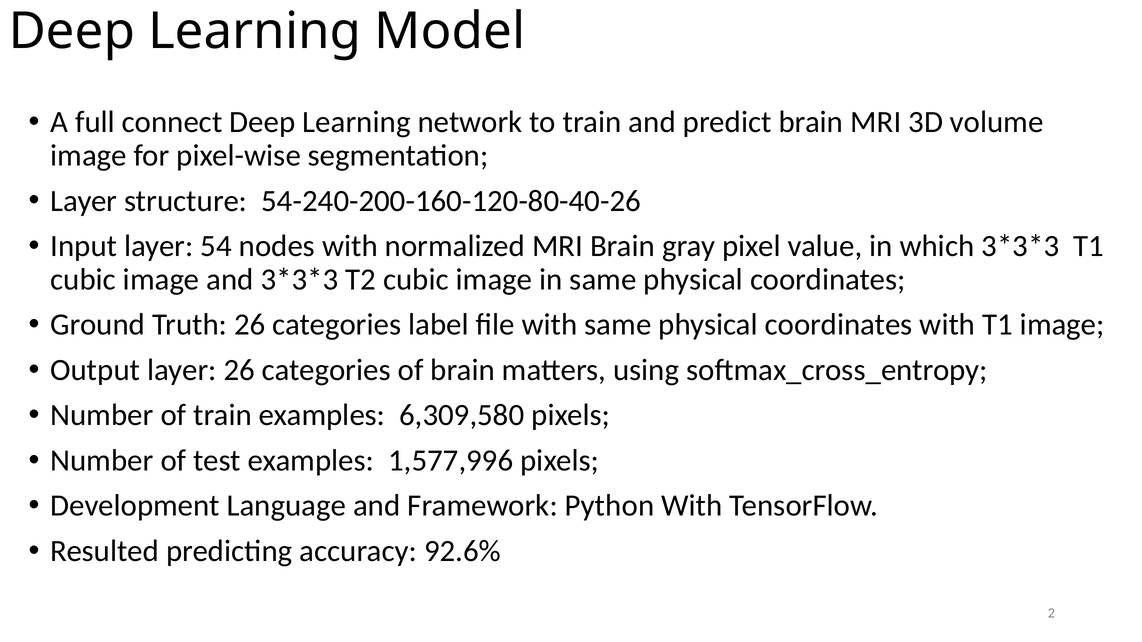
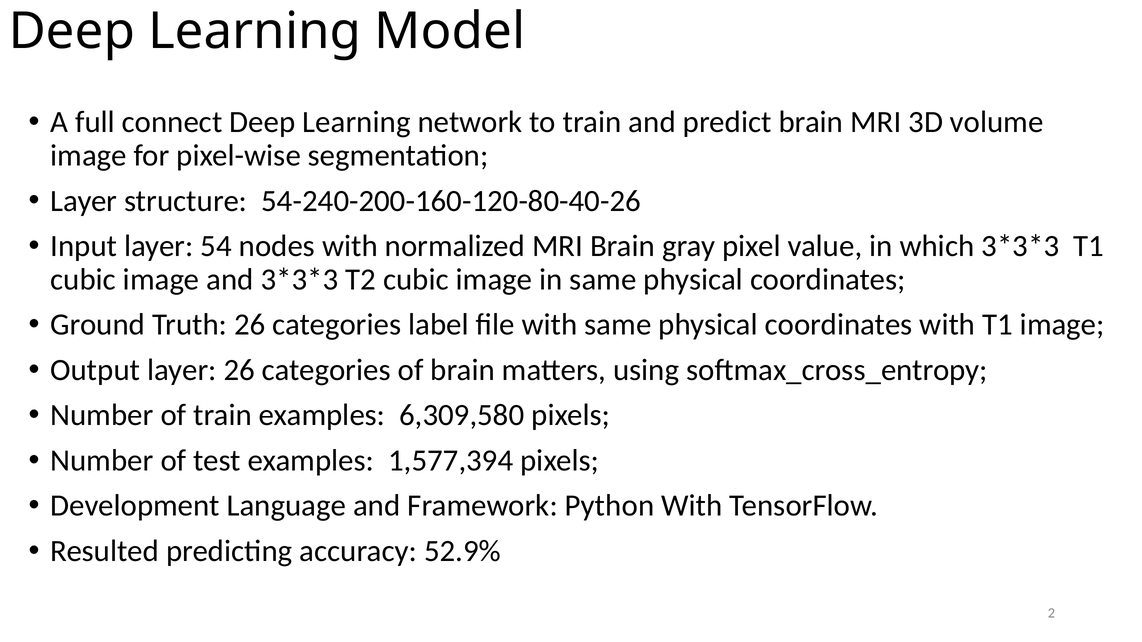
1,577,996: 1,577,996 -> 1,577,394
92.6%: 92.6% -> 52.9%
